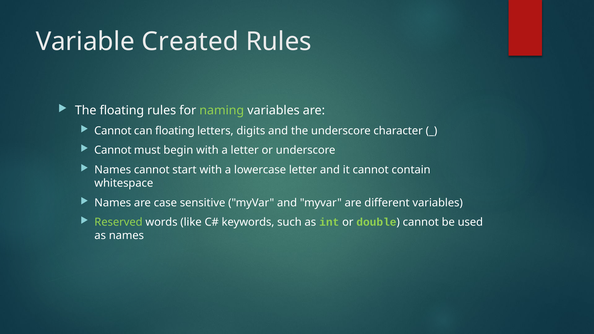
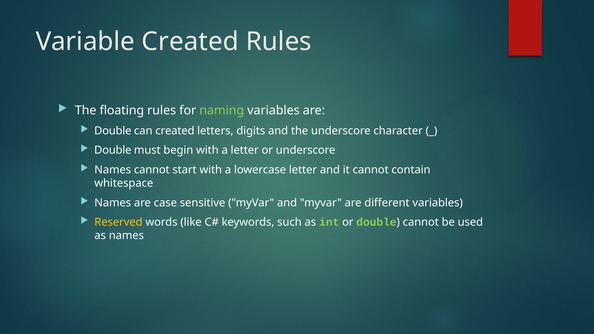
Cannot at (113, 131): Cannot -> Double
can floating: floating -> created
Cannot at (113, 150): Cannot -> Double
Reserved colour: light green -> yellow
